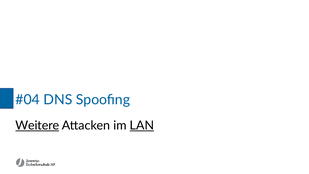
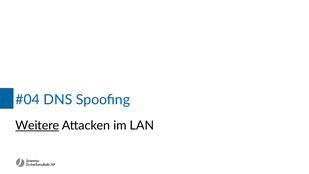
LAN underline: present -> none
